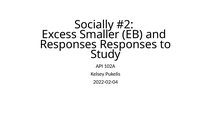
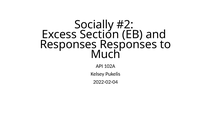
Smaller: Smaller -> Section
Study: Study -> Much
